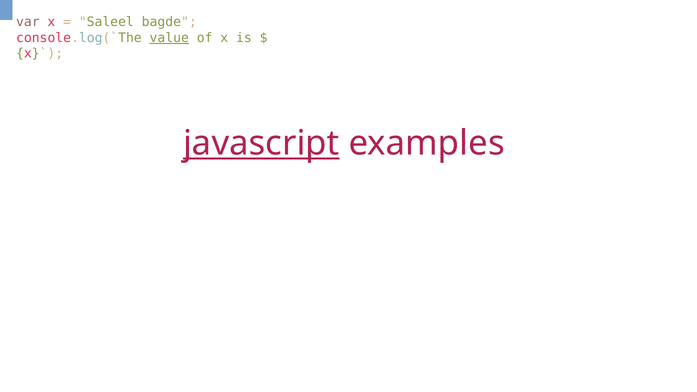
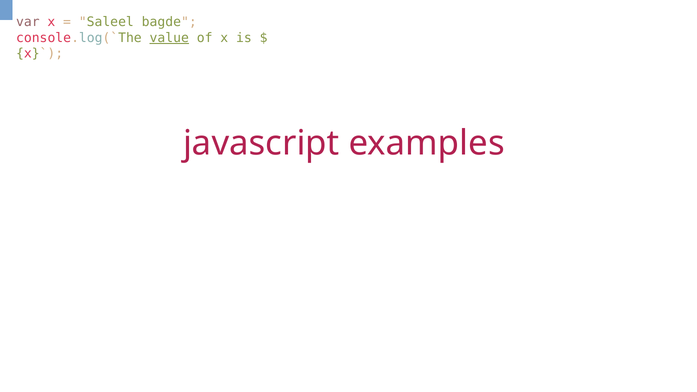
javascript underline: present -> none
